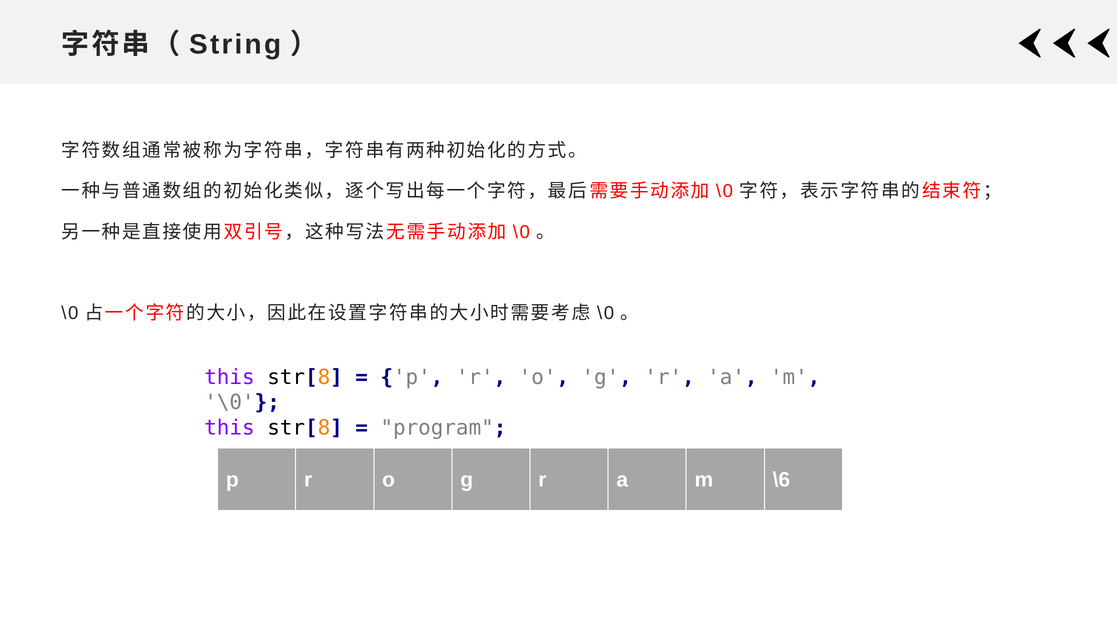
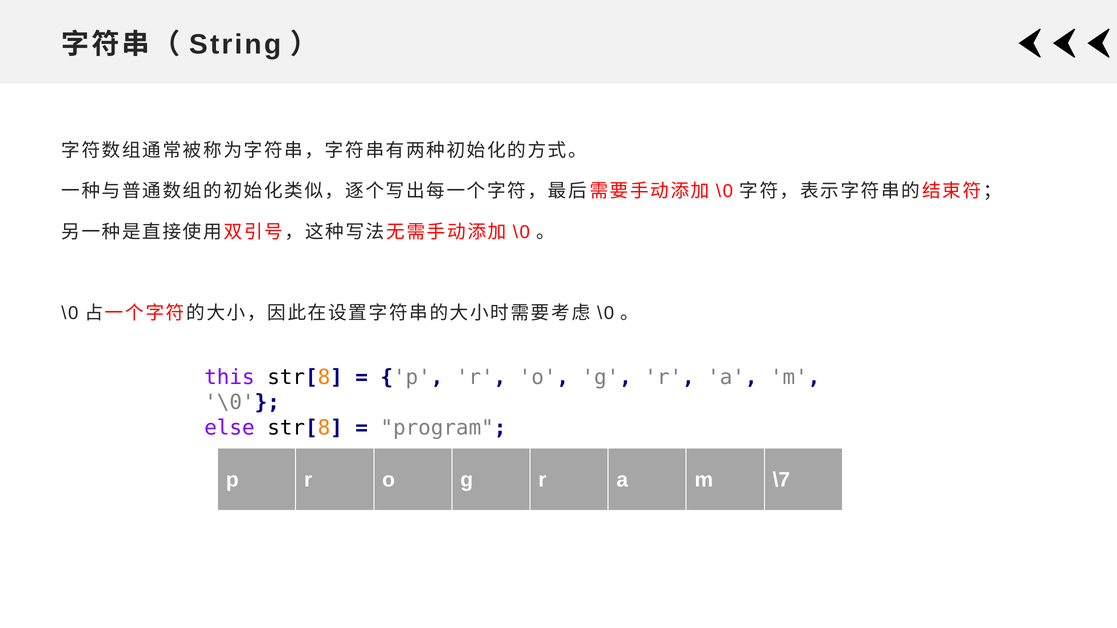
this at (229, 428): this -> else
\6: \6 -> \7
